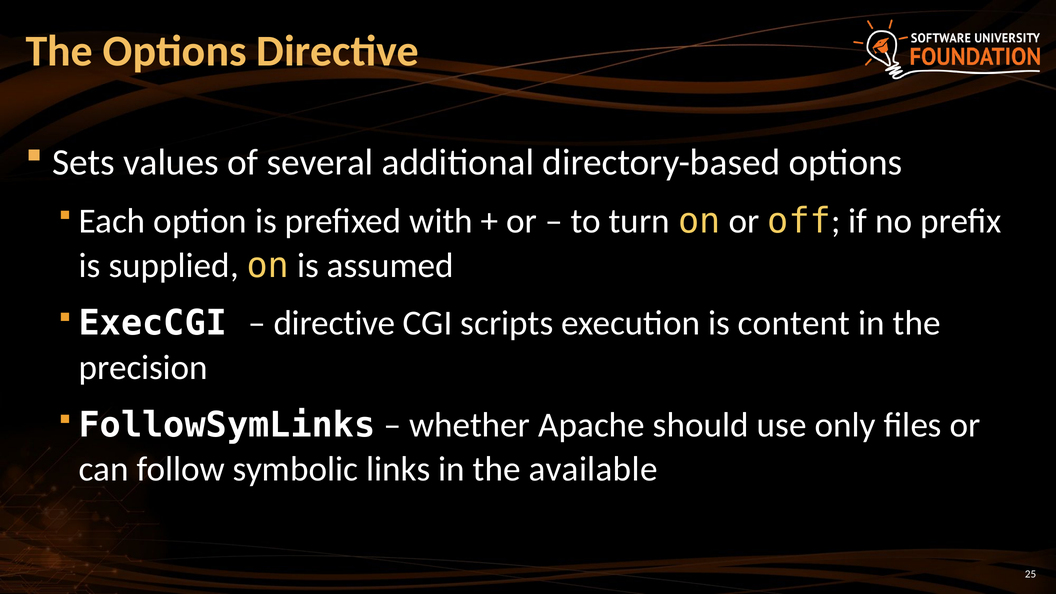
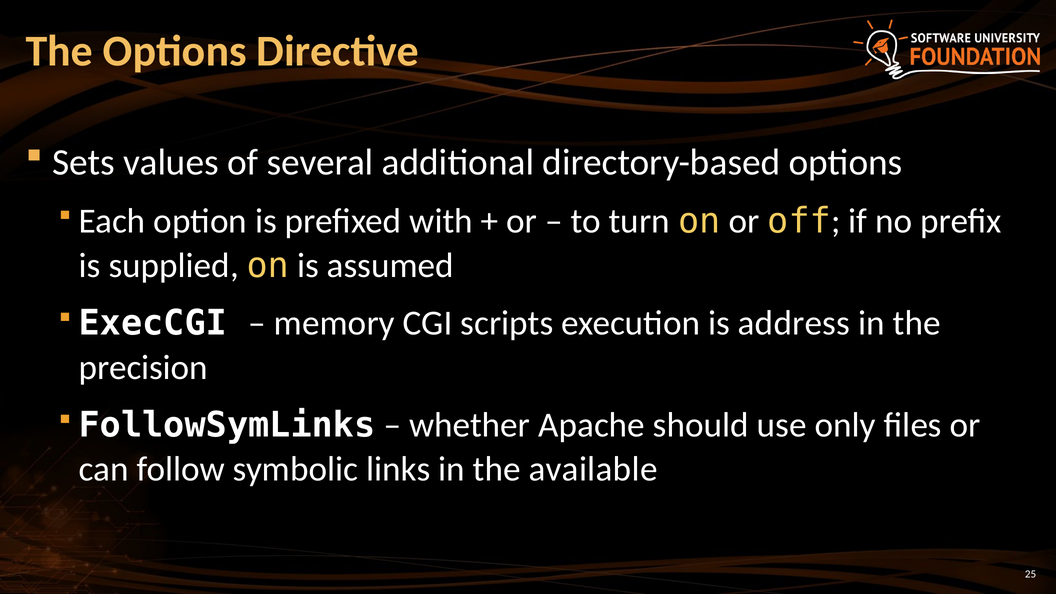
directive at (335, 323): directive -> memory
content: content -> address
